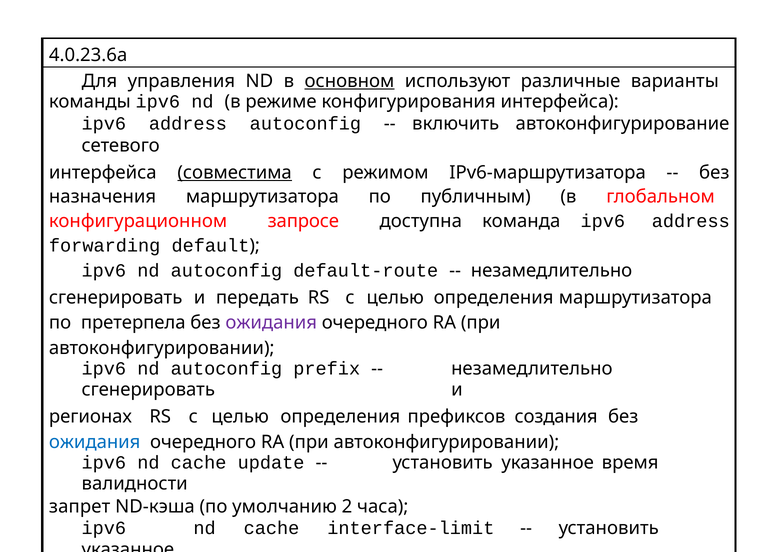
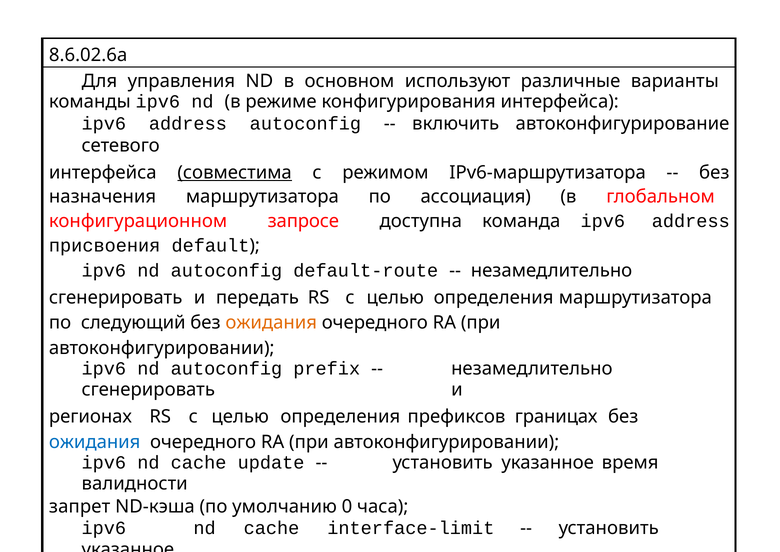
4.0.23.6a: 4.0.23.6a -> 8.6.02.6a
основном underline: present -> none
публичным: публичным -> ассоциация
forwarding: forwarding -> присвоения
претерпела: претерпела -> следующий
ожидания at (271, 323) colour: purple -> orange
создания: создания -> границах
2: 2 -> 0
